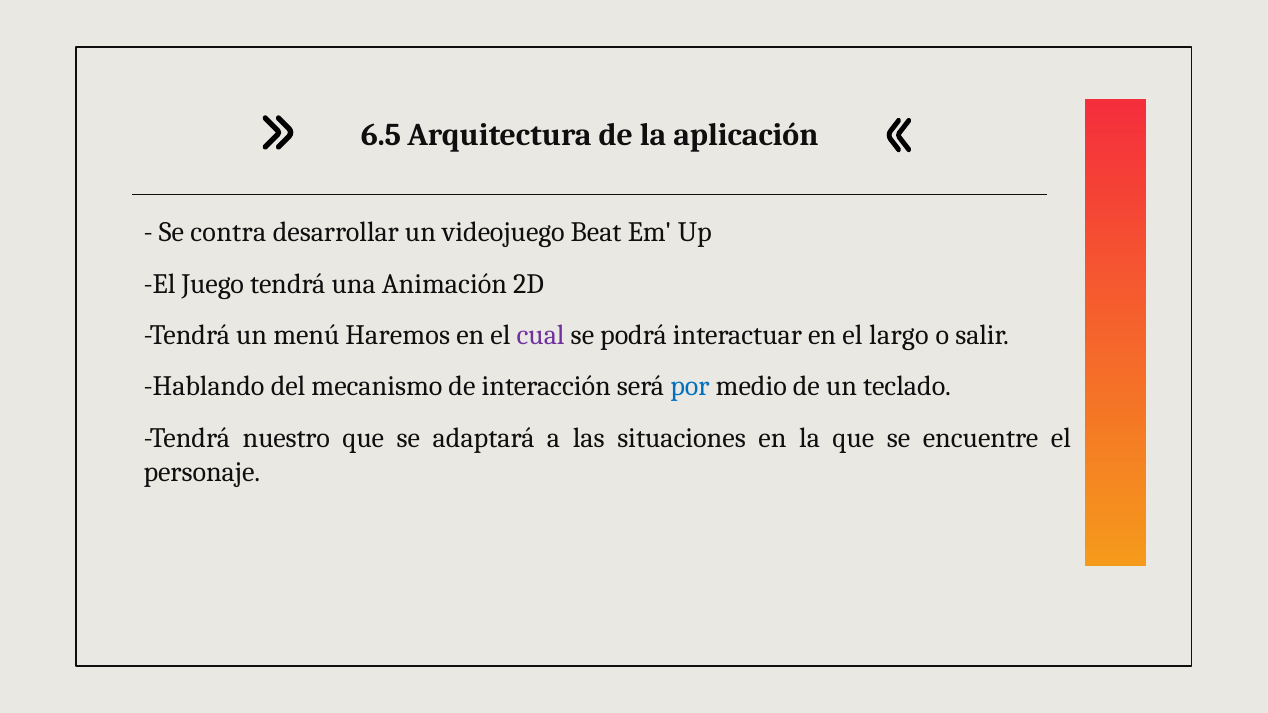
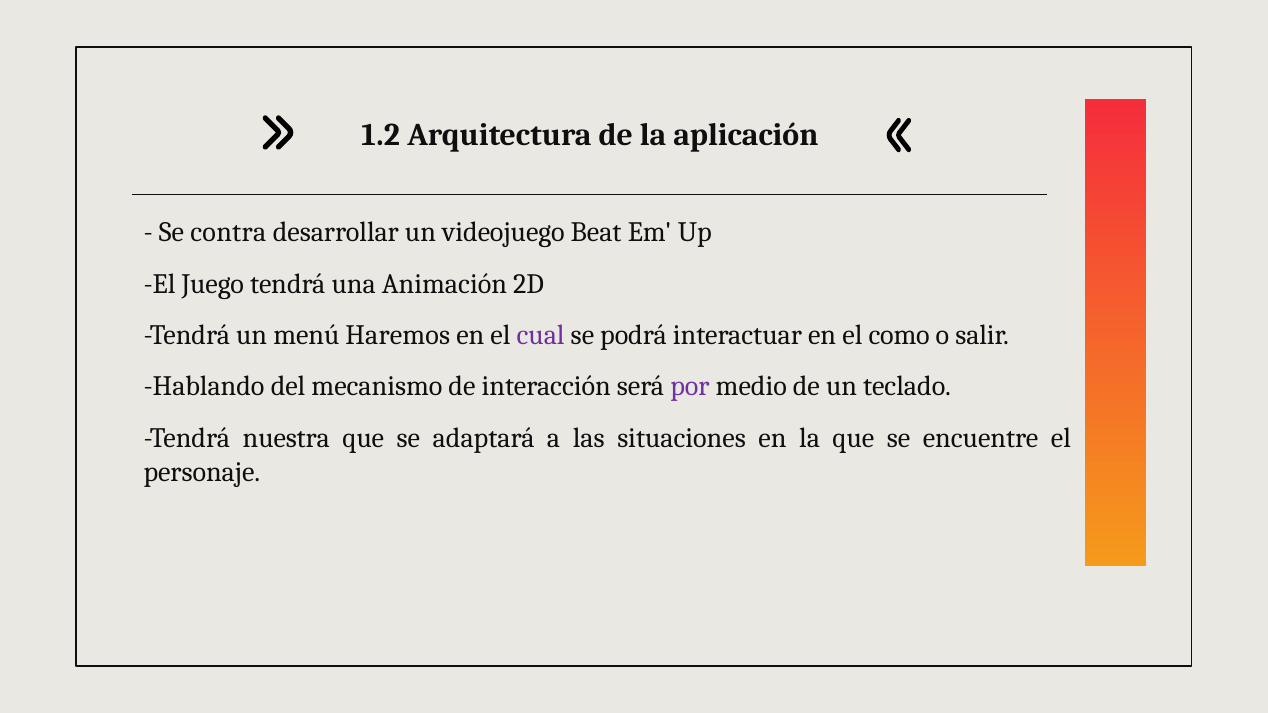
6.5: 6.5 -> 1.2
largo: largo -> como
por colour: blue -> purple
nuestro: nuestro -> nuestra
